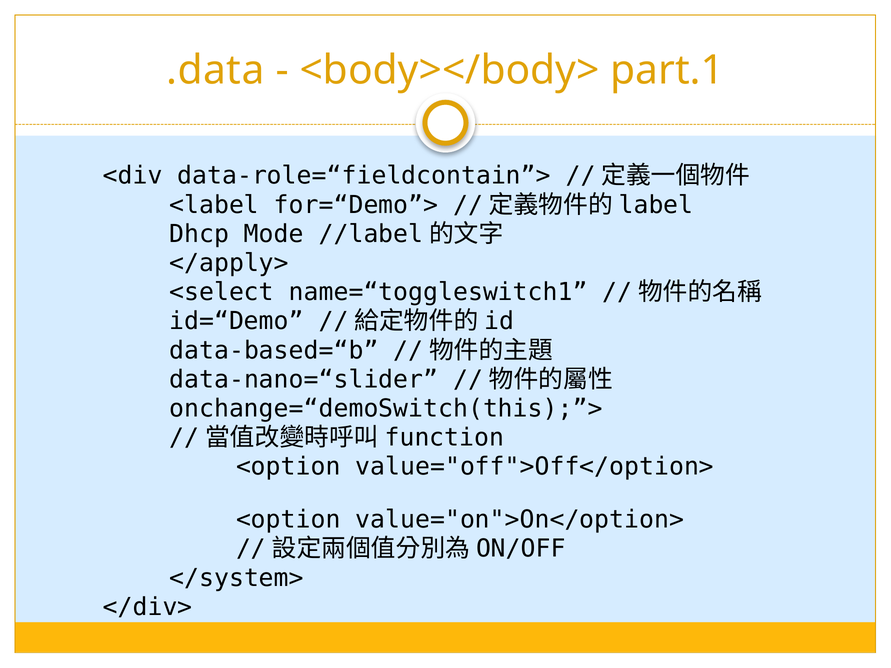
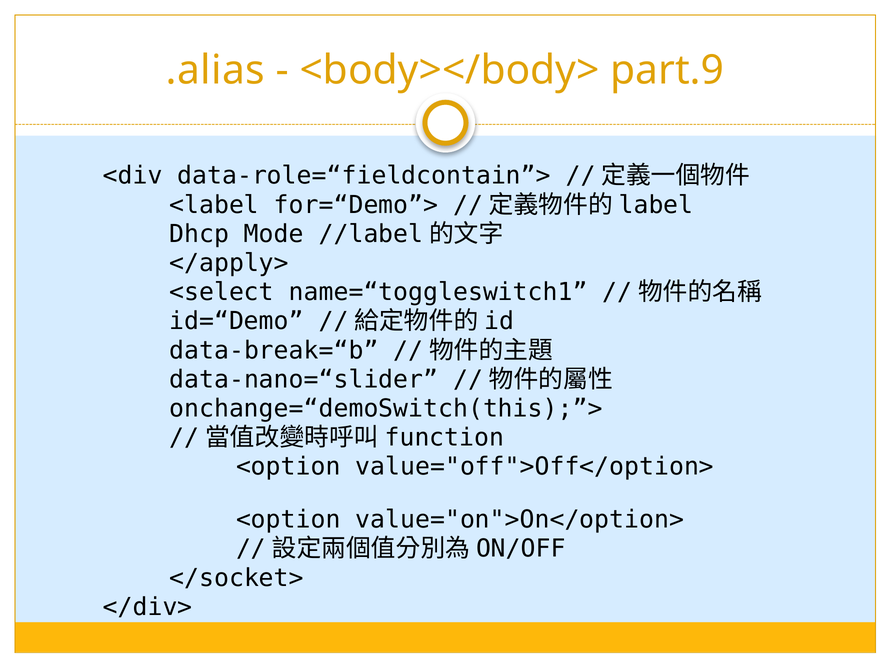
.data: .data -> .alias
part.1: part.1 -> part.9
data-based=“b: data-based=“b -> data-break=“b
</system>: </system> -> </socket>
